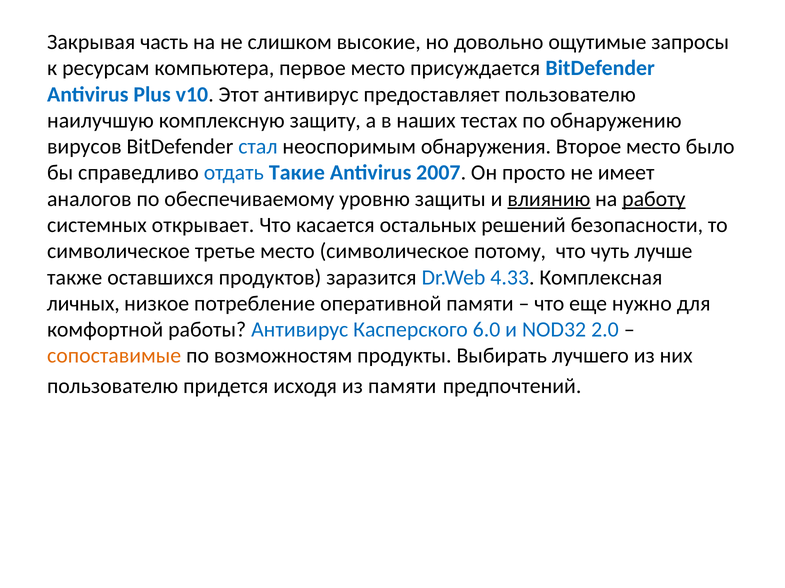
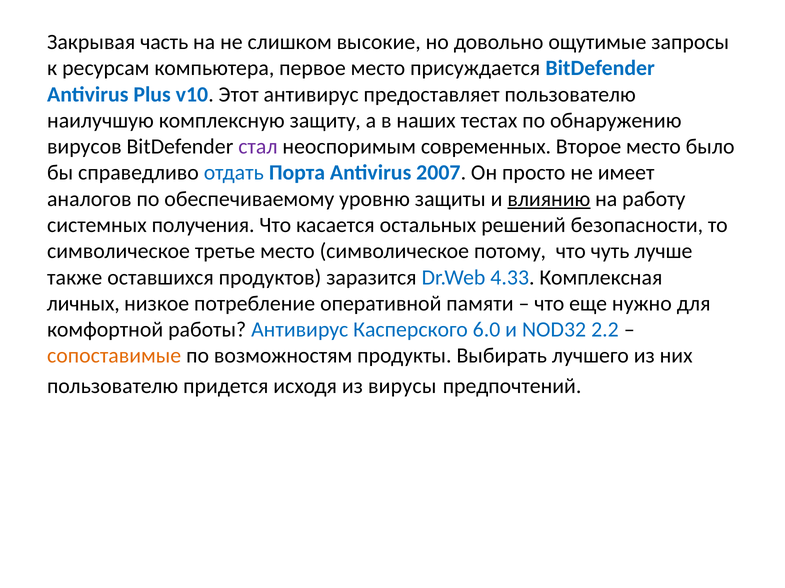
стал colour: blue -> purple
обнаружения: обнаружения -> современных
Такие: Такие -> Порта
работу underline: present -> none
открывает: открывает -> получения
2.0: 2.0 -> 2.2
из памяти: памяти -> вирусы
